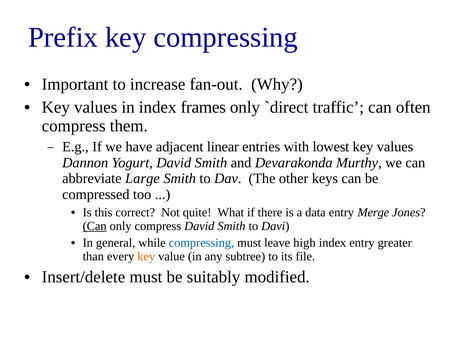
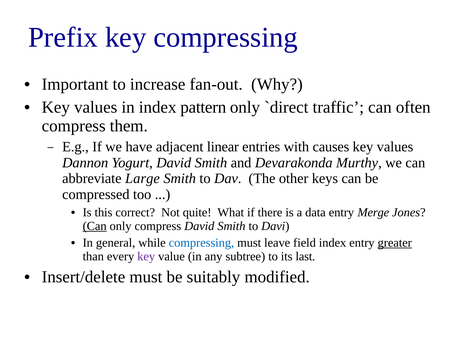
frames: frames -> pattern
lowest: lowest -> causes
high: high -> field
greater underline: none -> present
key at (146, 256) colour: orange -> purple
file: file -> last
